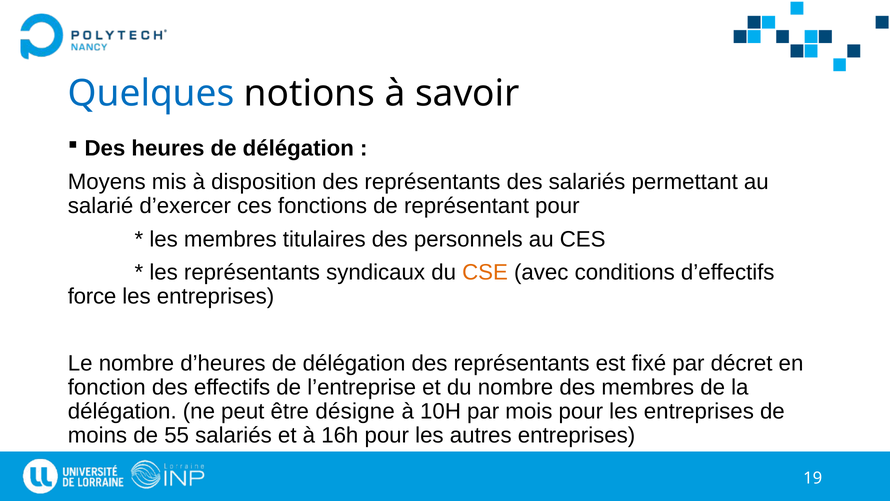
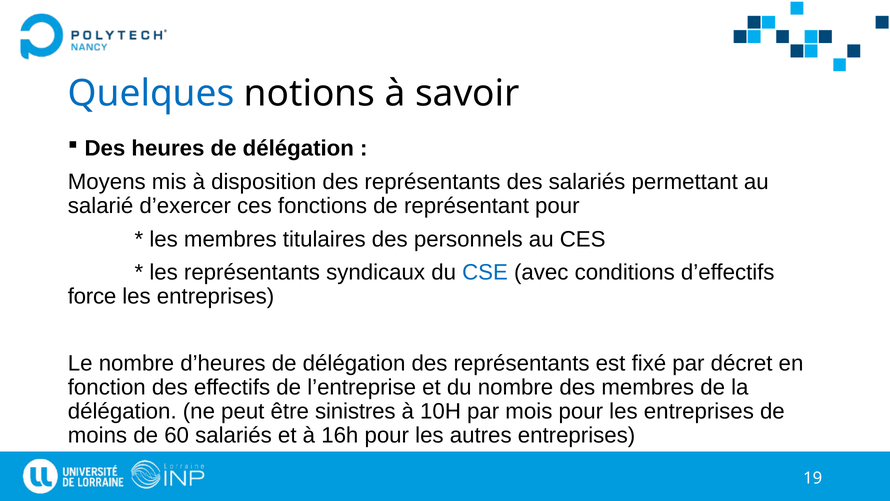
CSE colour: orange -> blue
désigne: désigne -> sinistres
55: 55 -> 60
